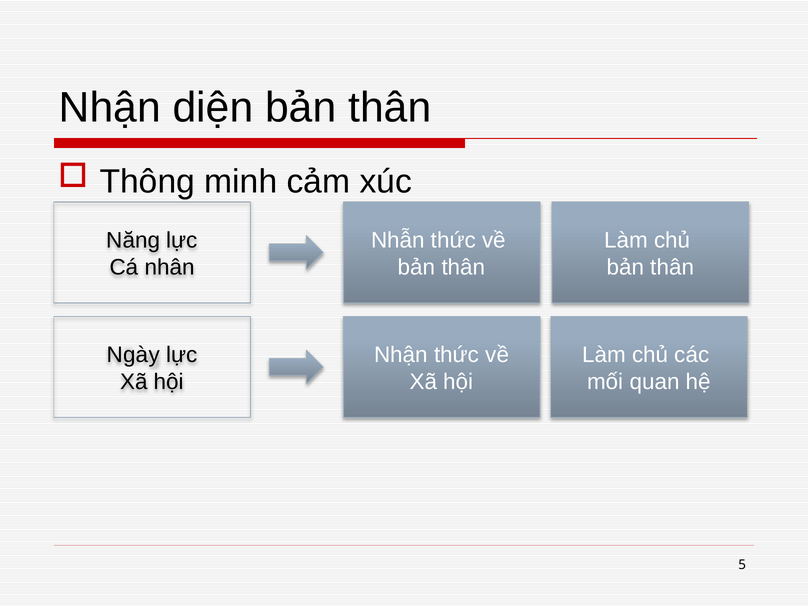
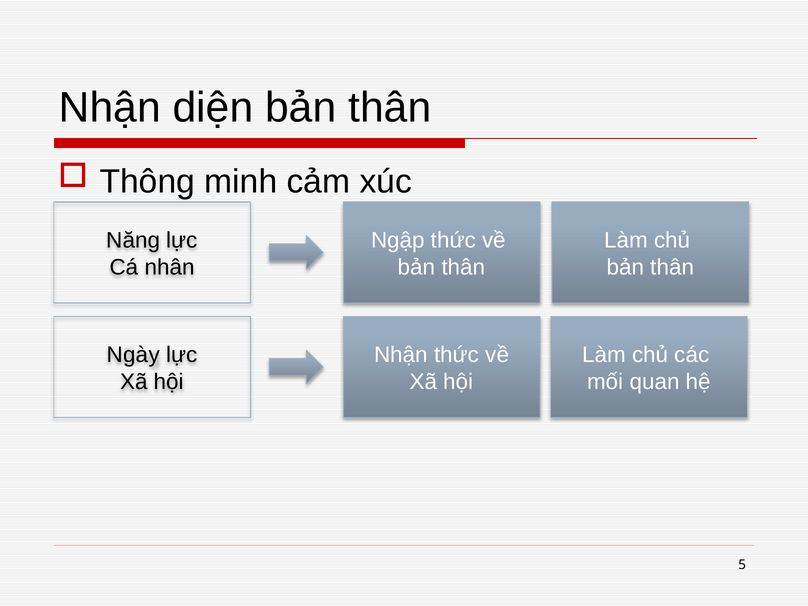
Nhẫn: Nhẫn -> Ngập
